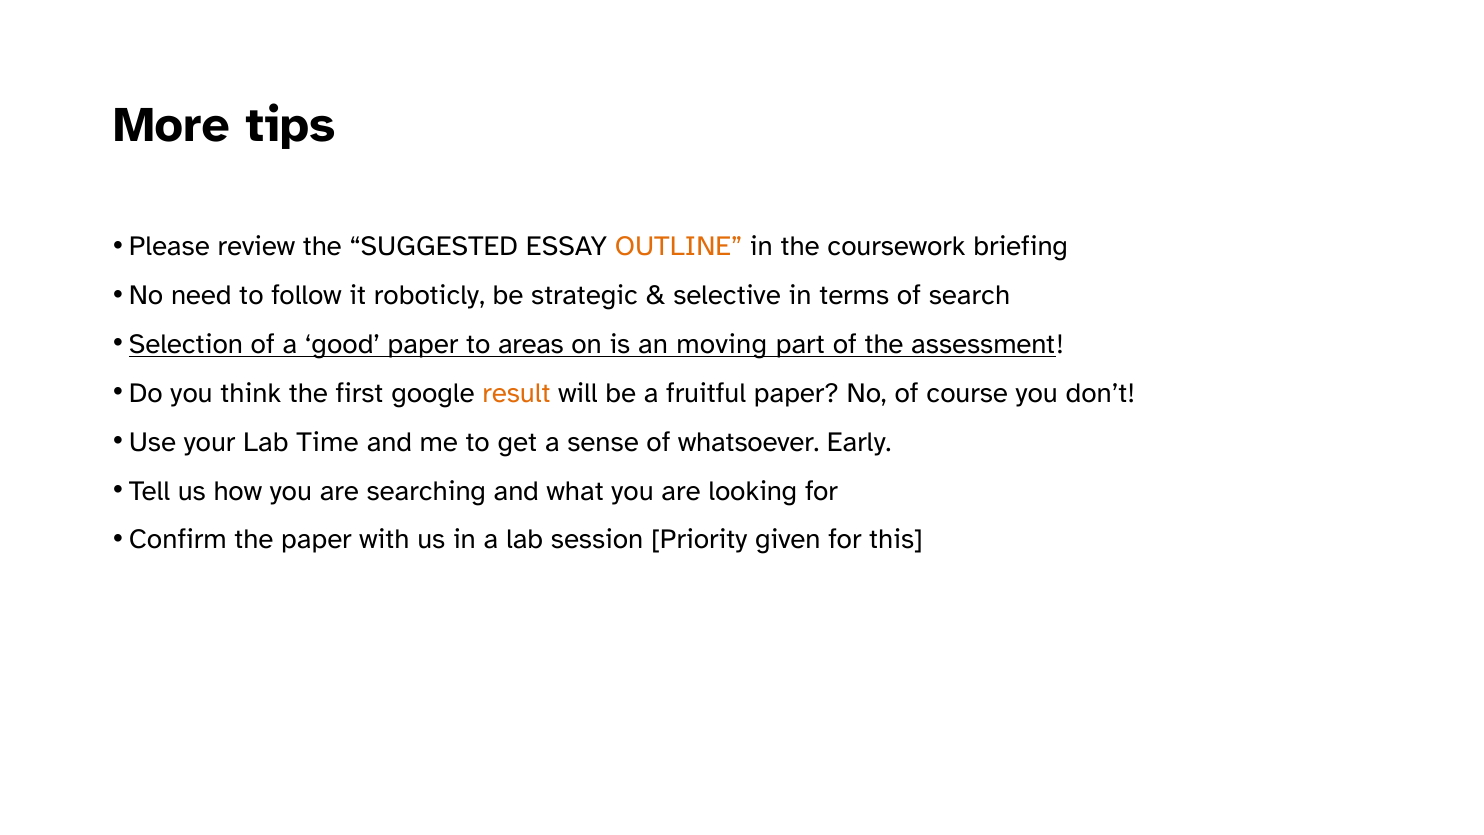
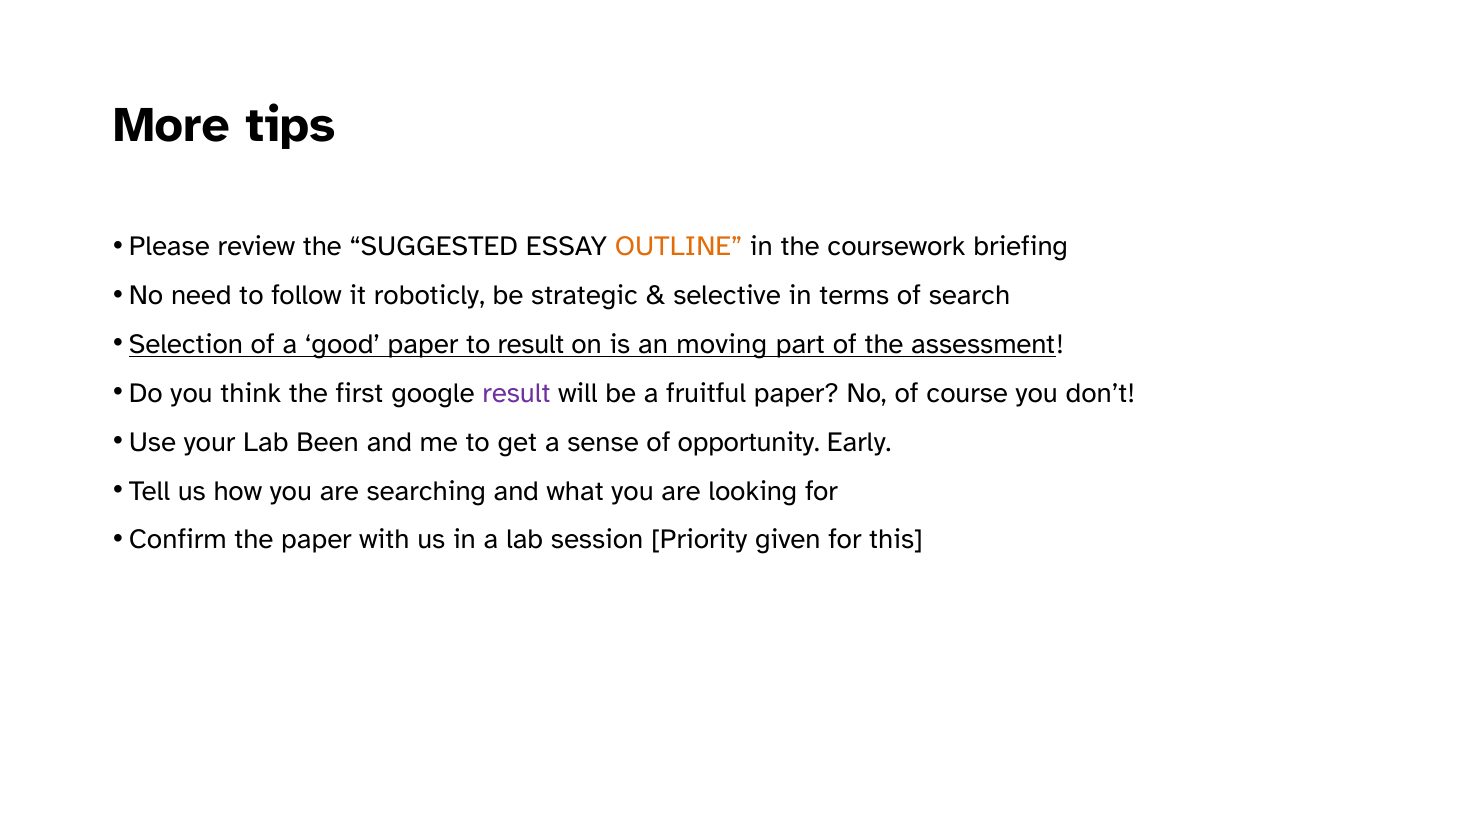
to areas: areas -> result
result at (517, 393) colour: orange -> purple
Time: Time -> Been
whatsoever: whatsoever -> opportunity
